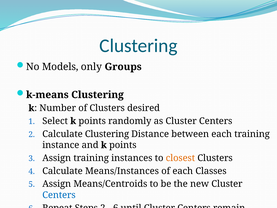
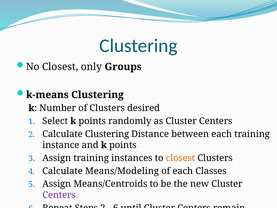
No Models: Models -> Closest
Means/Instances: Means/Instances -> Means/Modeling
Centers at (59, 195) colour: blue -> purple
